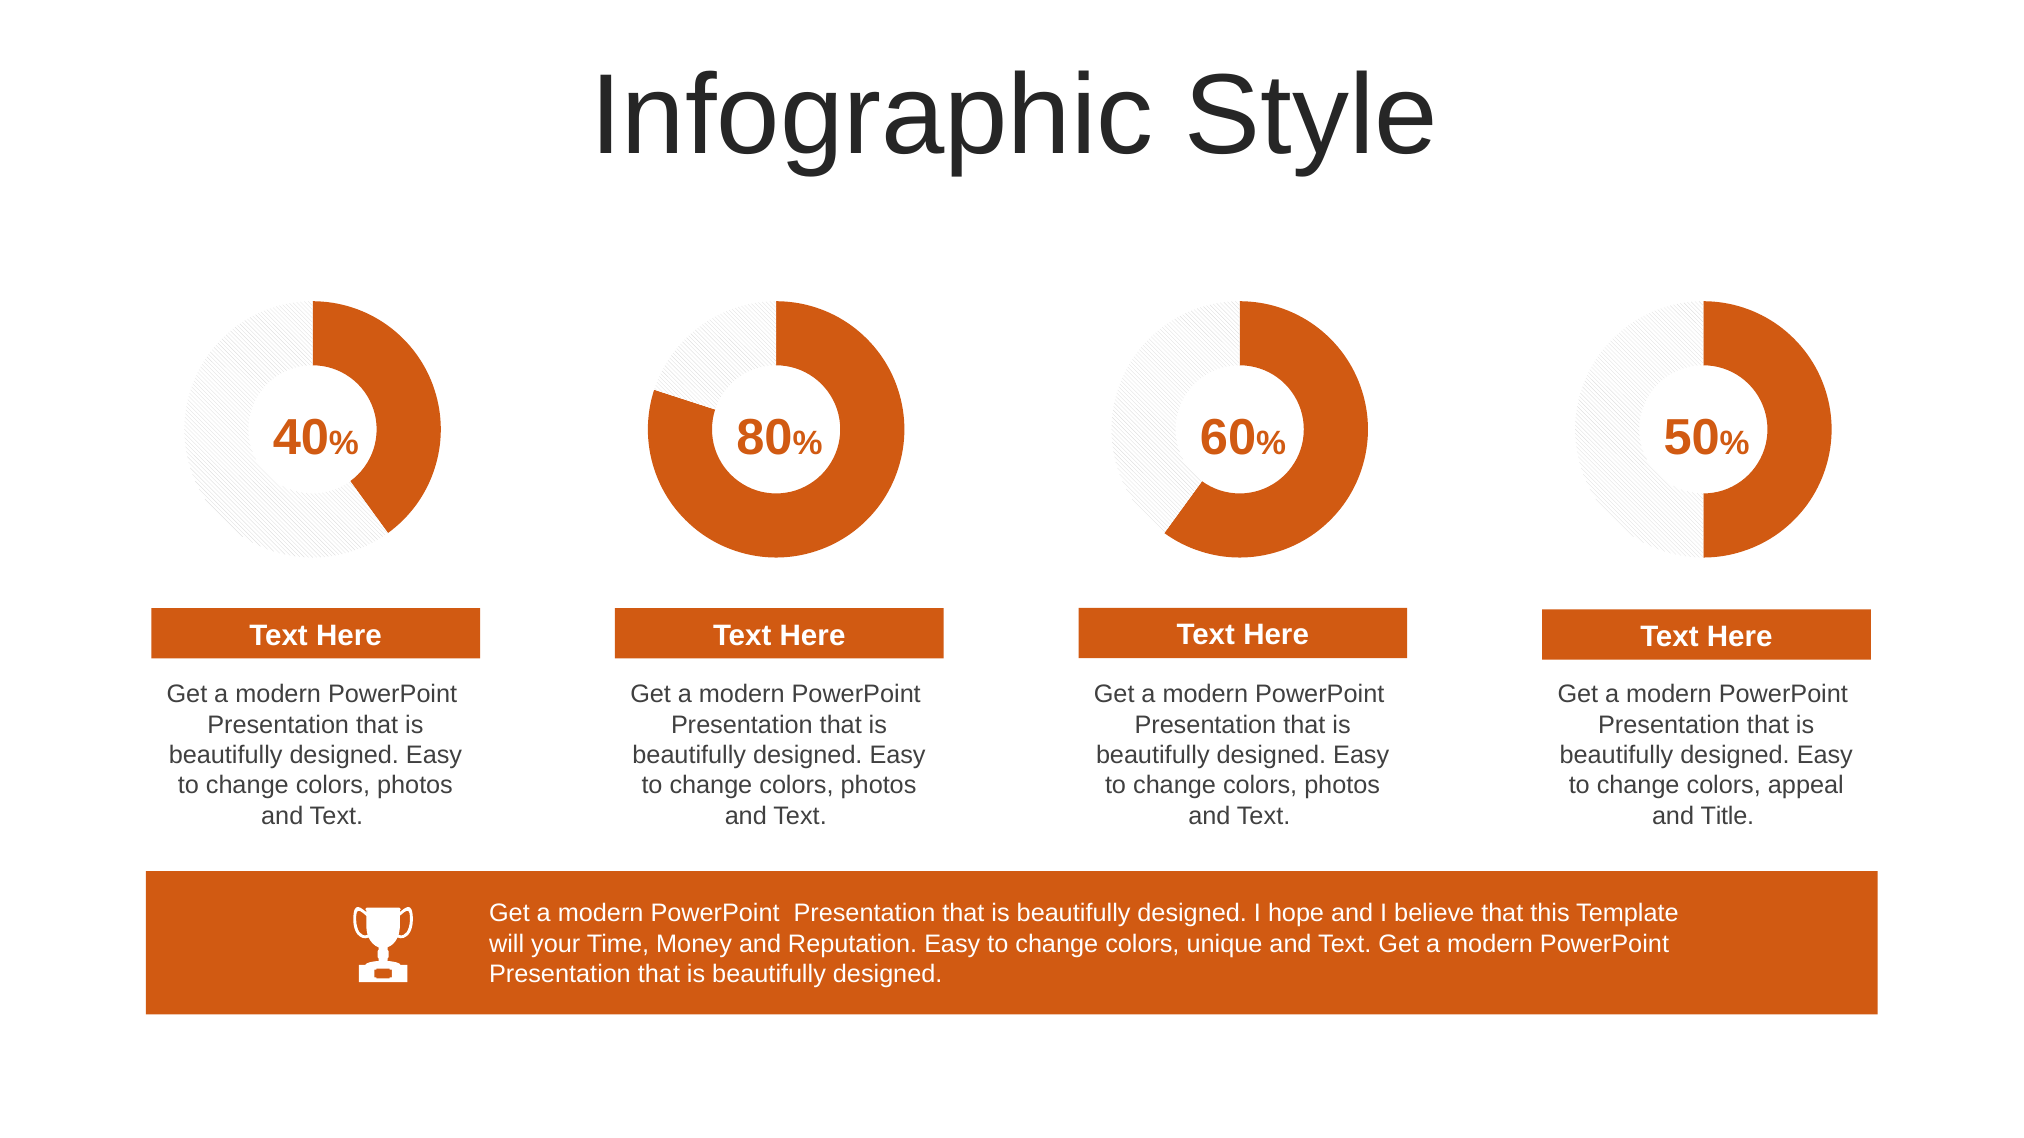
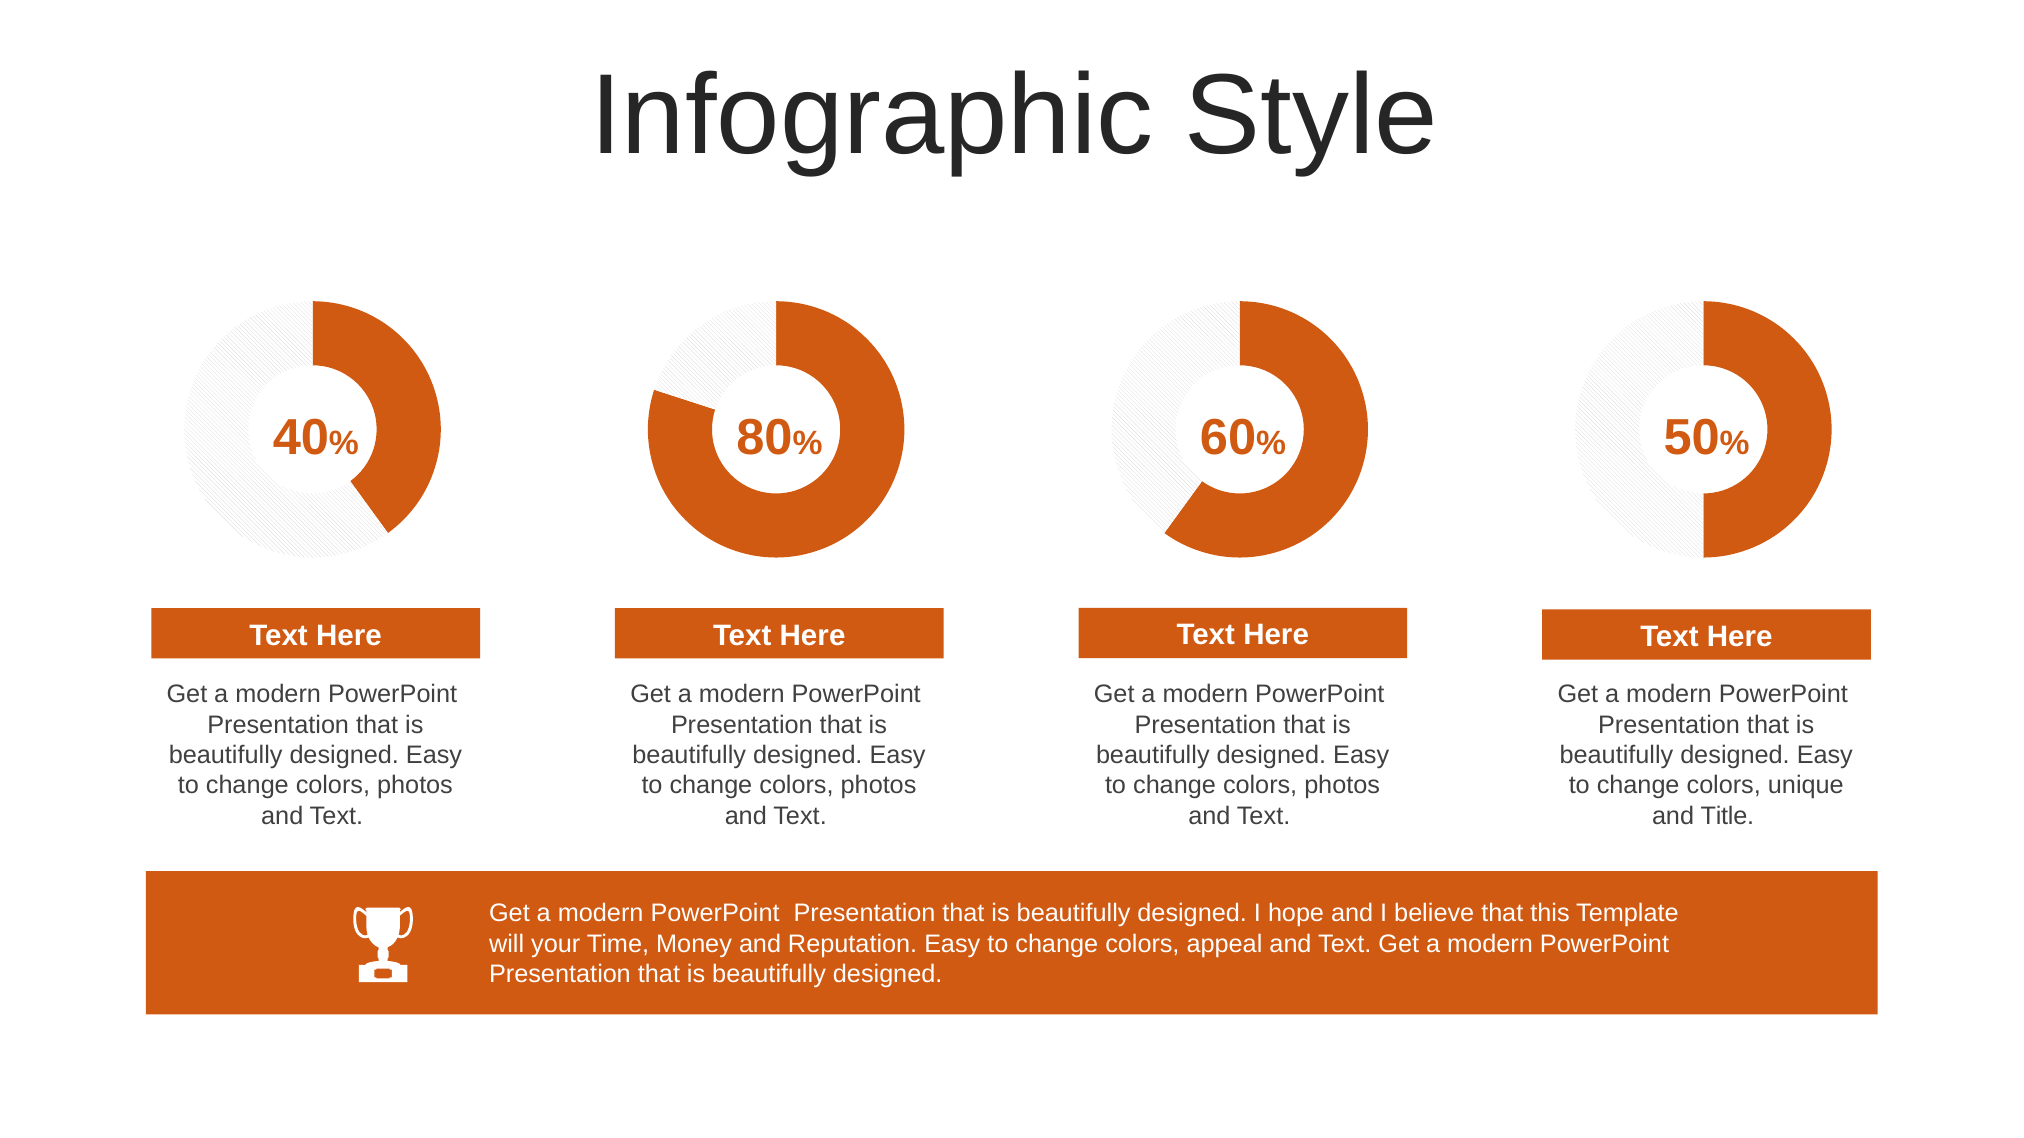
appeal: appeal -> unique
unique: unique -> appeal
